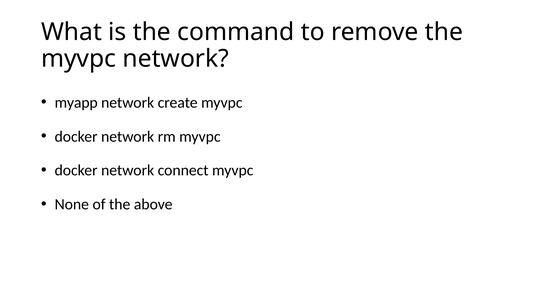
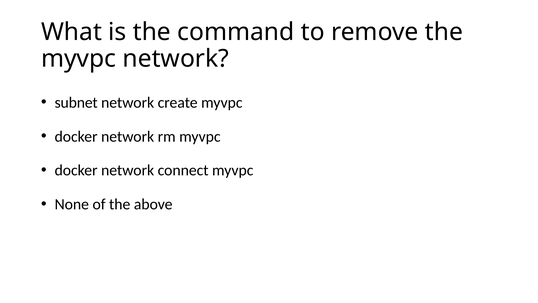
myapp: myapp -> subnet
